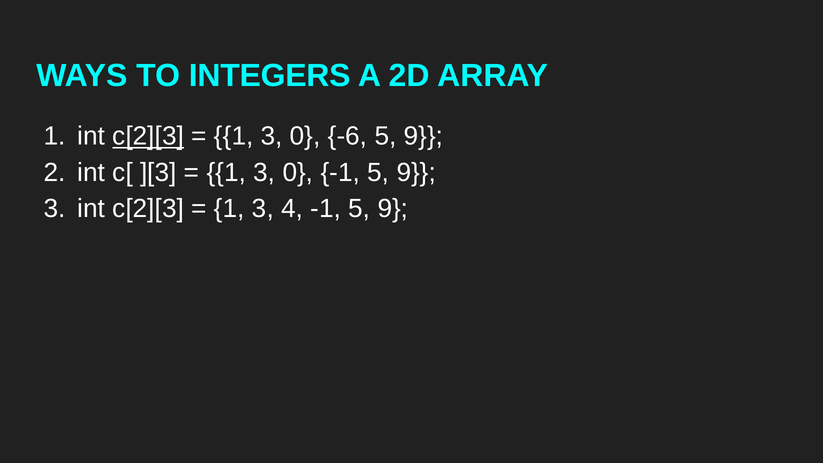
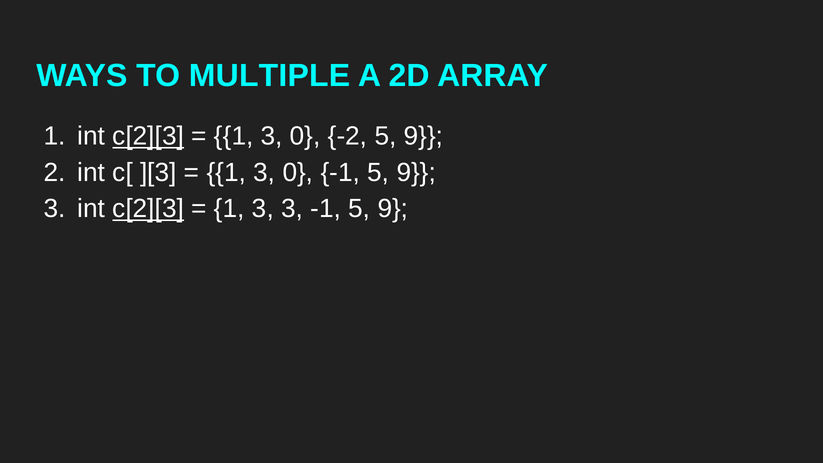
INTEGERS: INTEGERS -> MULTIPLE
-6: -6 -> -2
c[2][3 at (148, 209) underline: none -> present
3 4: 4 -> 3
